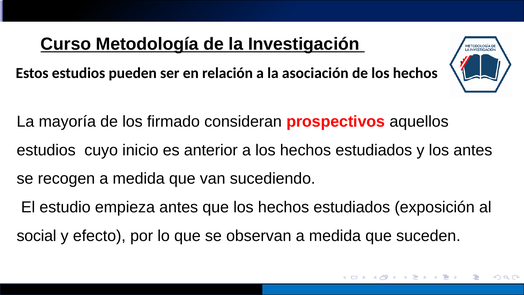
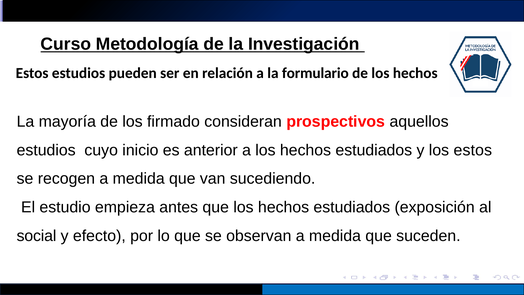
asociación: asociación -> formulario
los antes: antes -> estos
